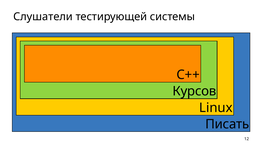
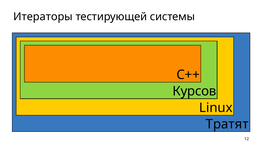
Слушатели: Слушатели -> Итераторы
Писать: Писать -> Тратят
